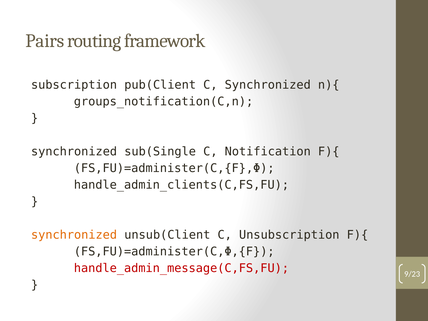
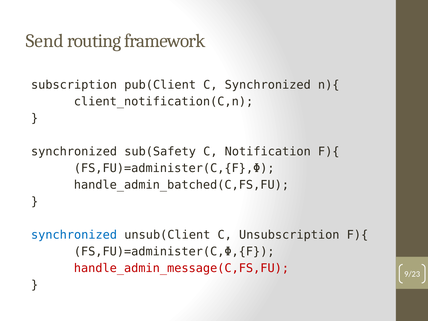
Pairs: Pairs -> Send
groups_notification(C,n: groups_notification(C,n -> client_notification(C,n
sub(Single: sub(Single -> sub(Safety
handle_admin_clients(C,FS,FU: handle_admin_clients(C,FS,FU -> handle_admin_batched(C,FS,FU
synchronized at (74, 235) colour: orange -> blue
